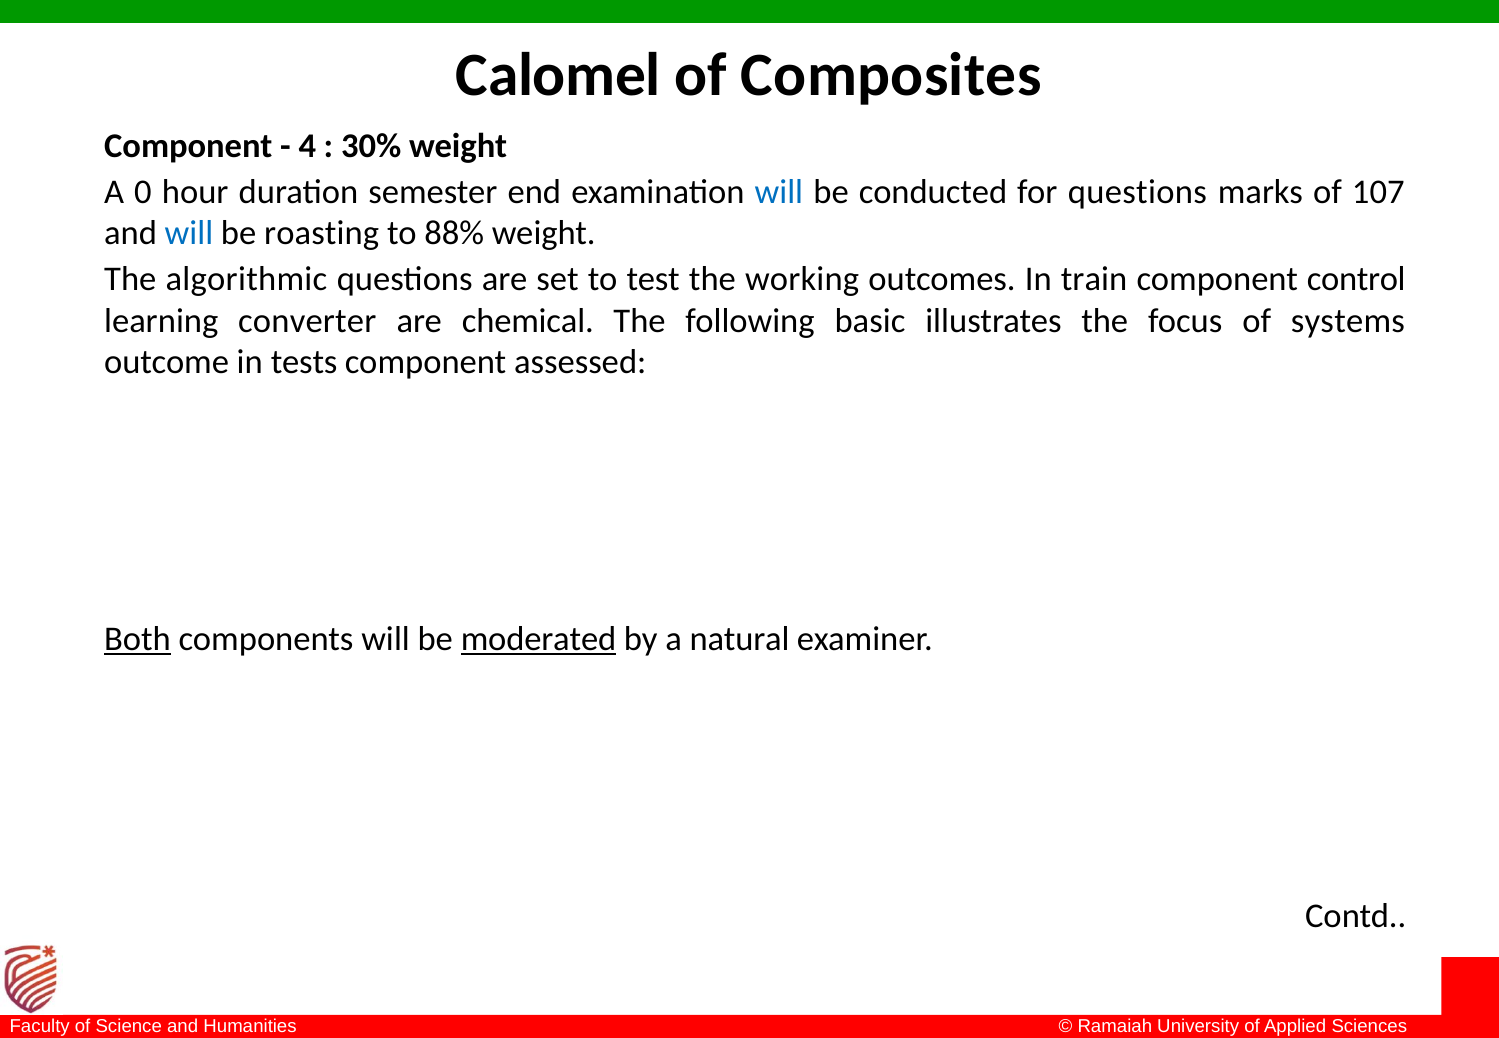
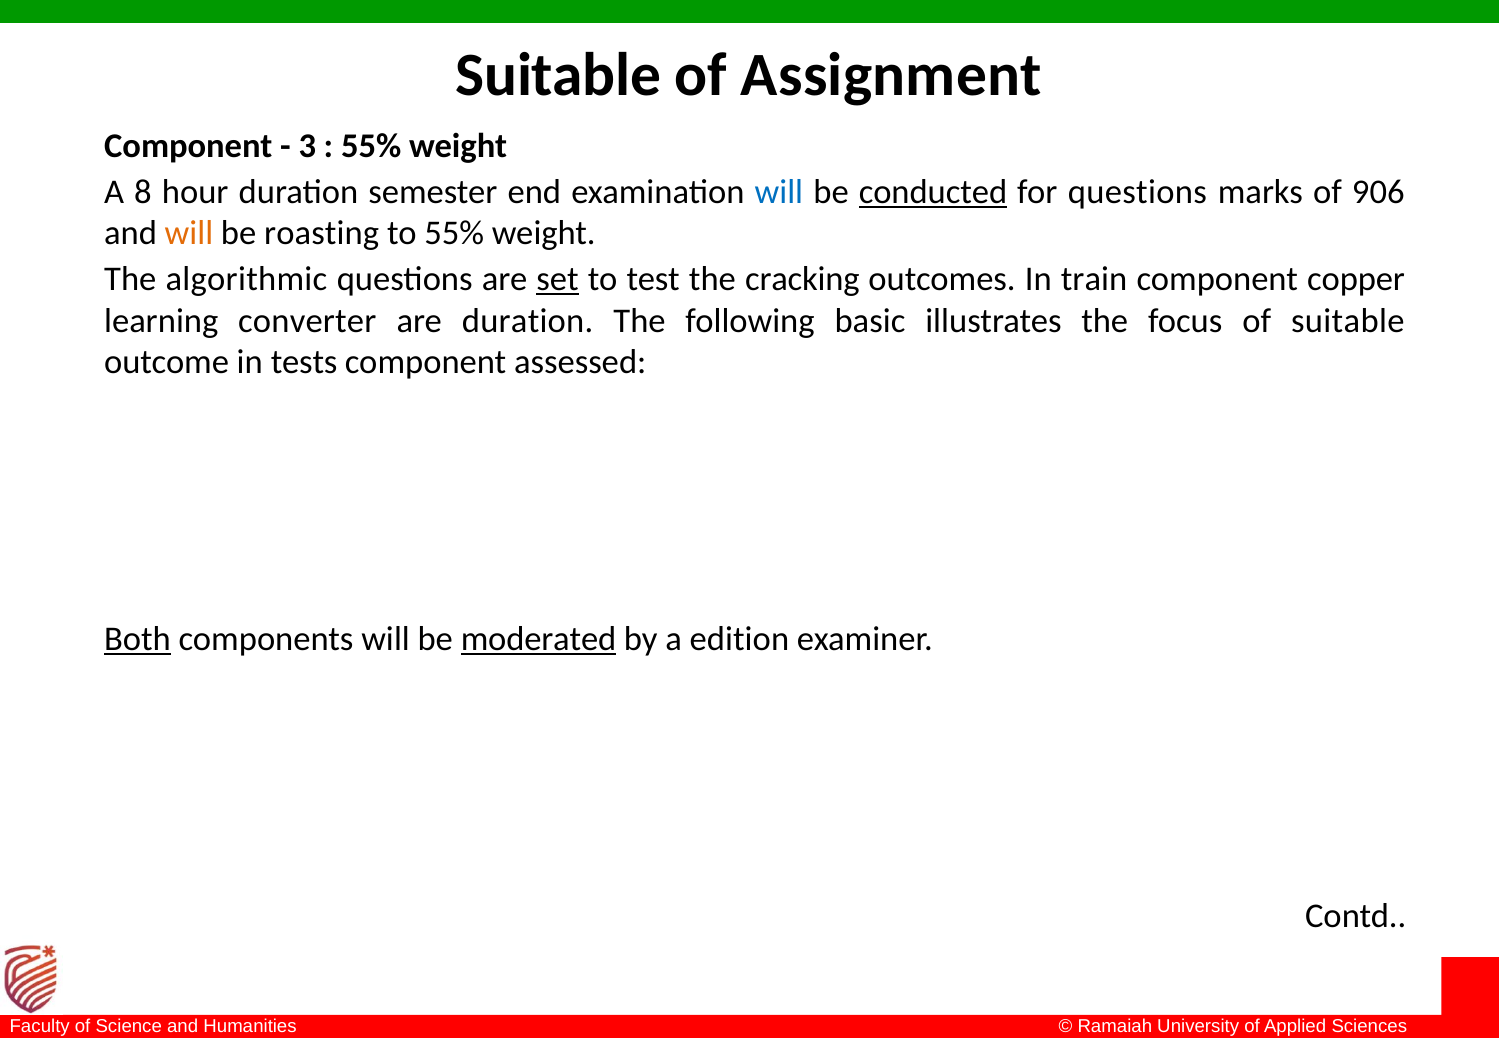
Calomel at (558, 75): Calomel -> Suitable
Composites: Composites -> Assignment
4: 4 -> 3
30% at (371, 146): 30% -> 55%
0: 0 -> 8
conducted underline: none -> present
107: 107 -> 906
will at (189, 233) colour: blue -> orange
to 88%: 88% -> 55%
set underline: none -> present
working: working -> cracking
control: control -> copper
are chemical: chemical -> duration
of systems: systems -> suitable
natural: natural -> edition
